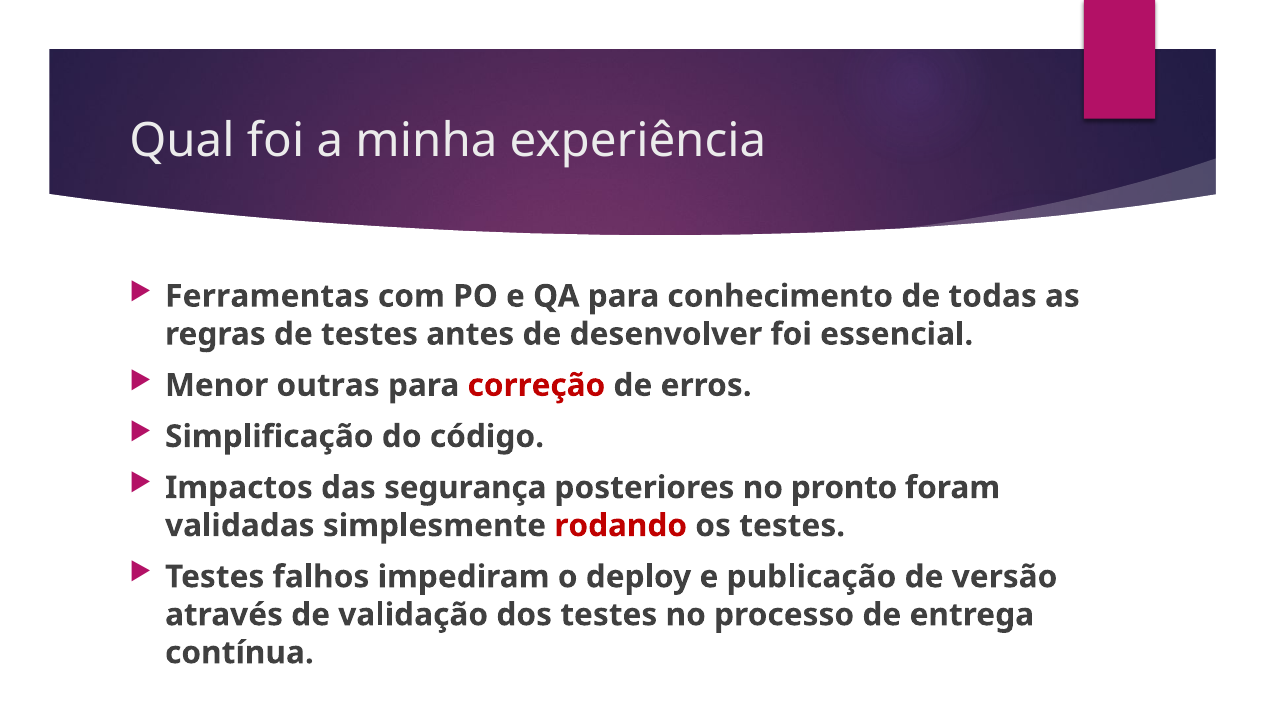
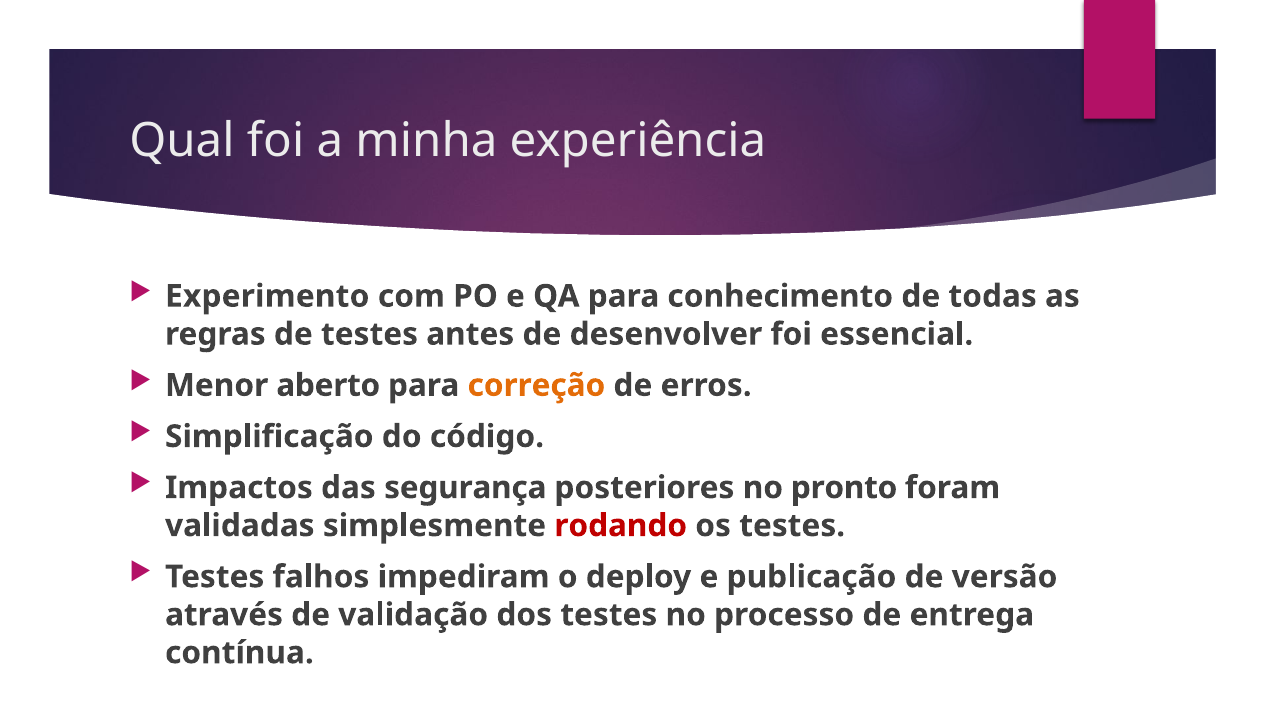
Ferramentas: Ferramentas -> Experimento
outras: outras -> aberto
correção colour: red -> orange
